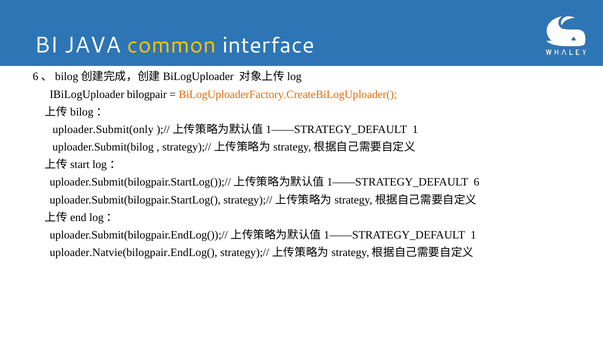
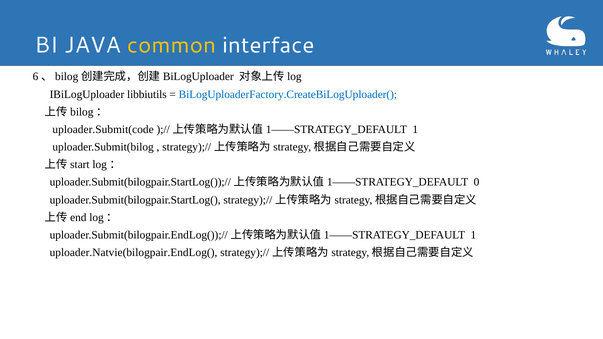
bilogpair: bilogpair -> libbiutils
BiLogUploaderFactory.CreateBiLogUploader( colour: orange -> blue
uploader.Submit(only: uploader.Submit(only -> uploader.Submit(code
6: 6 -> 0
